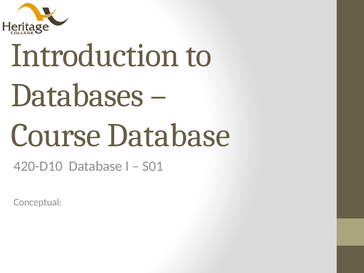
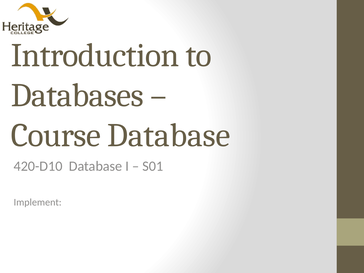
Conceptual: Conceptual -> Implement
